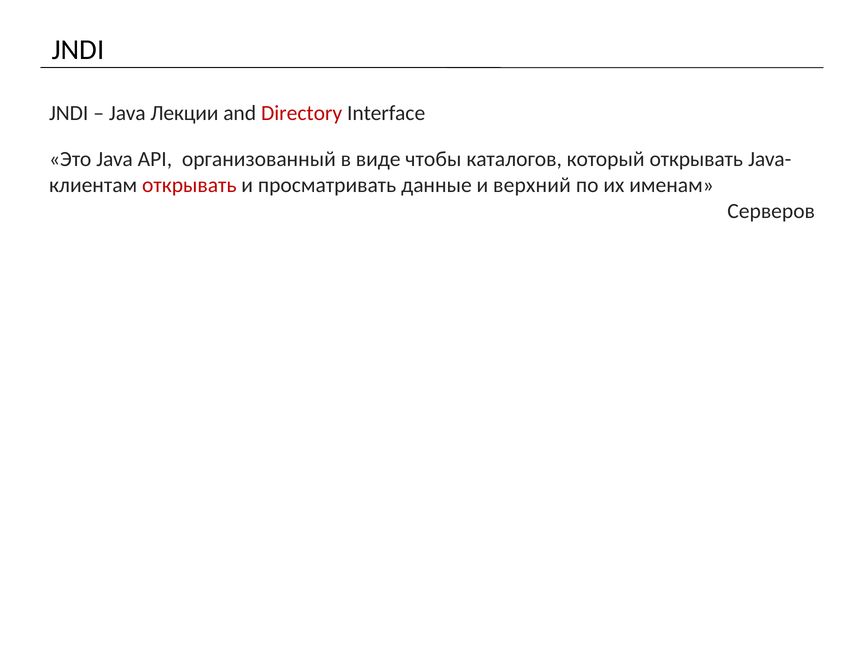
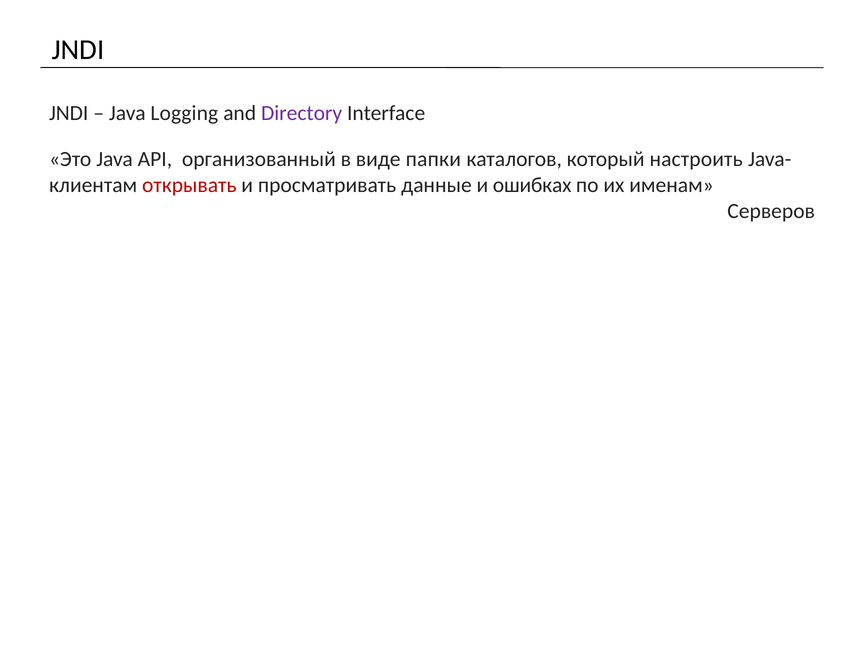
Лекции: Лекции -> Logging
Directory colour: red -> purple
чтобы: чтобы -> папки
который открывать: открывать -> настроить
верхний: верхний -> ошибках
